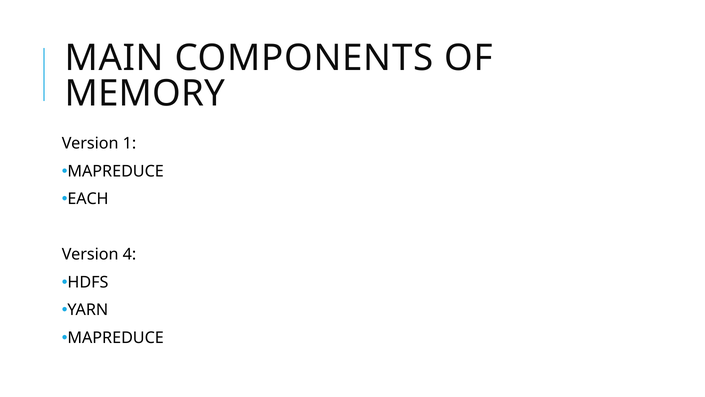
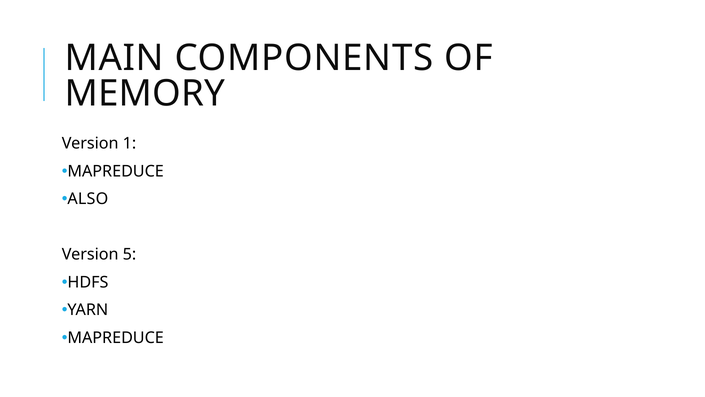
EACH: EACH -> ALSO
4: 4 -> 5
